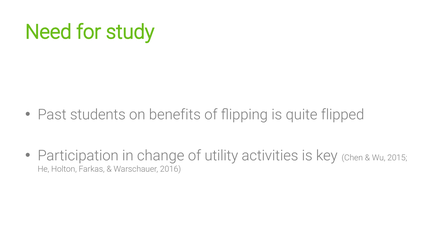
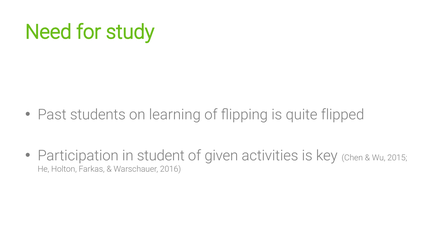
benefits: benefits -> learning
change: change -> student
utility: utility -> given
